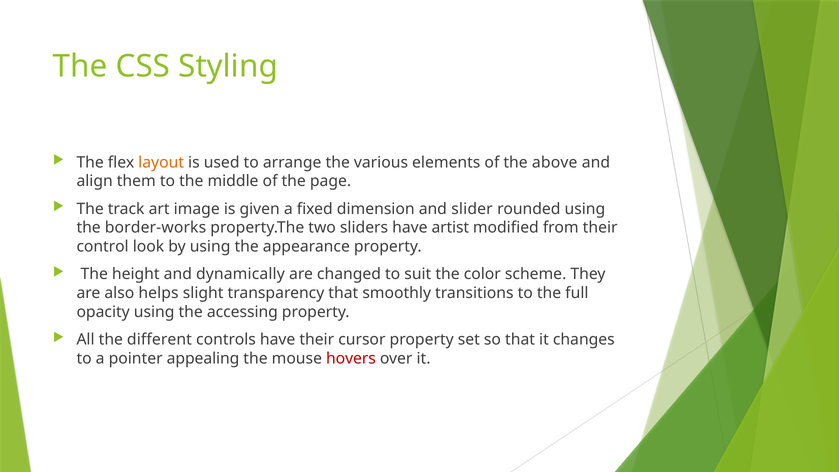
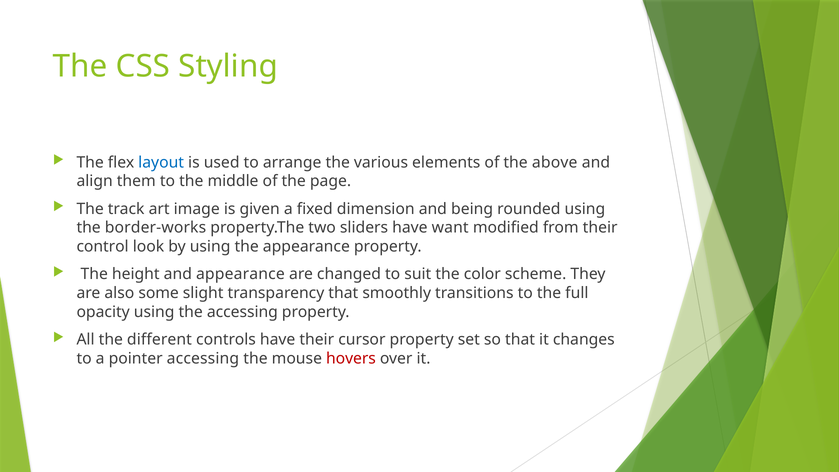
layout colour: orange -> blue
slider: slider -> being
artist: artist -> want
and dynamically: dynamically -> appearance
helps: helps -> some
pointer appealing: appealing -> accessing
